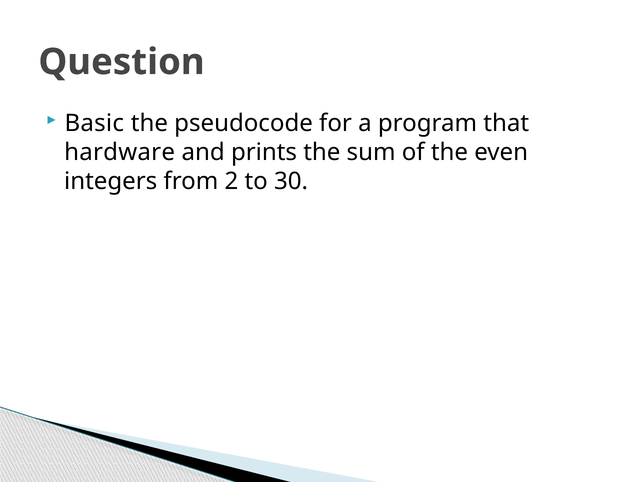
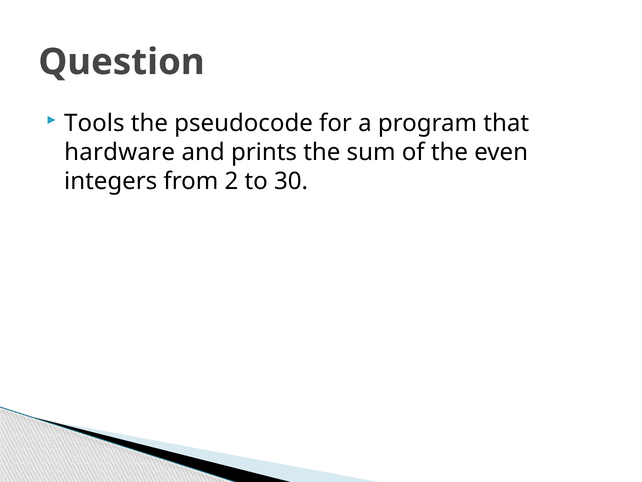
Basic: Basic -> Tools
